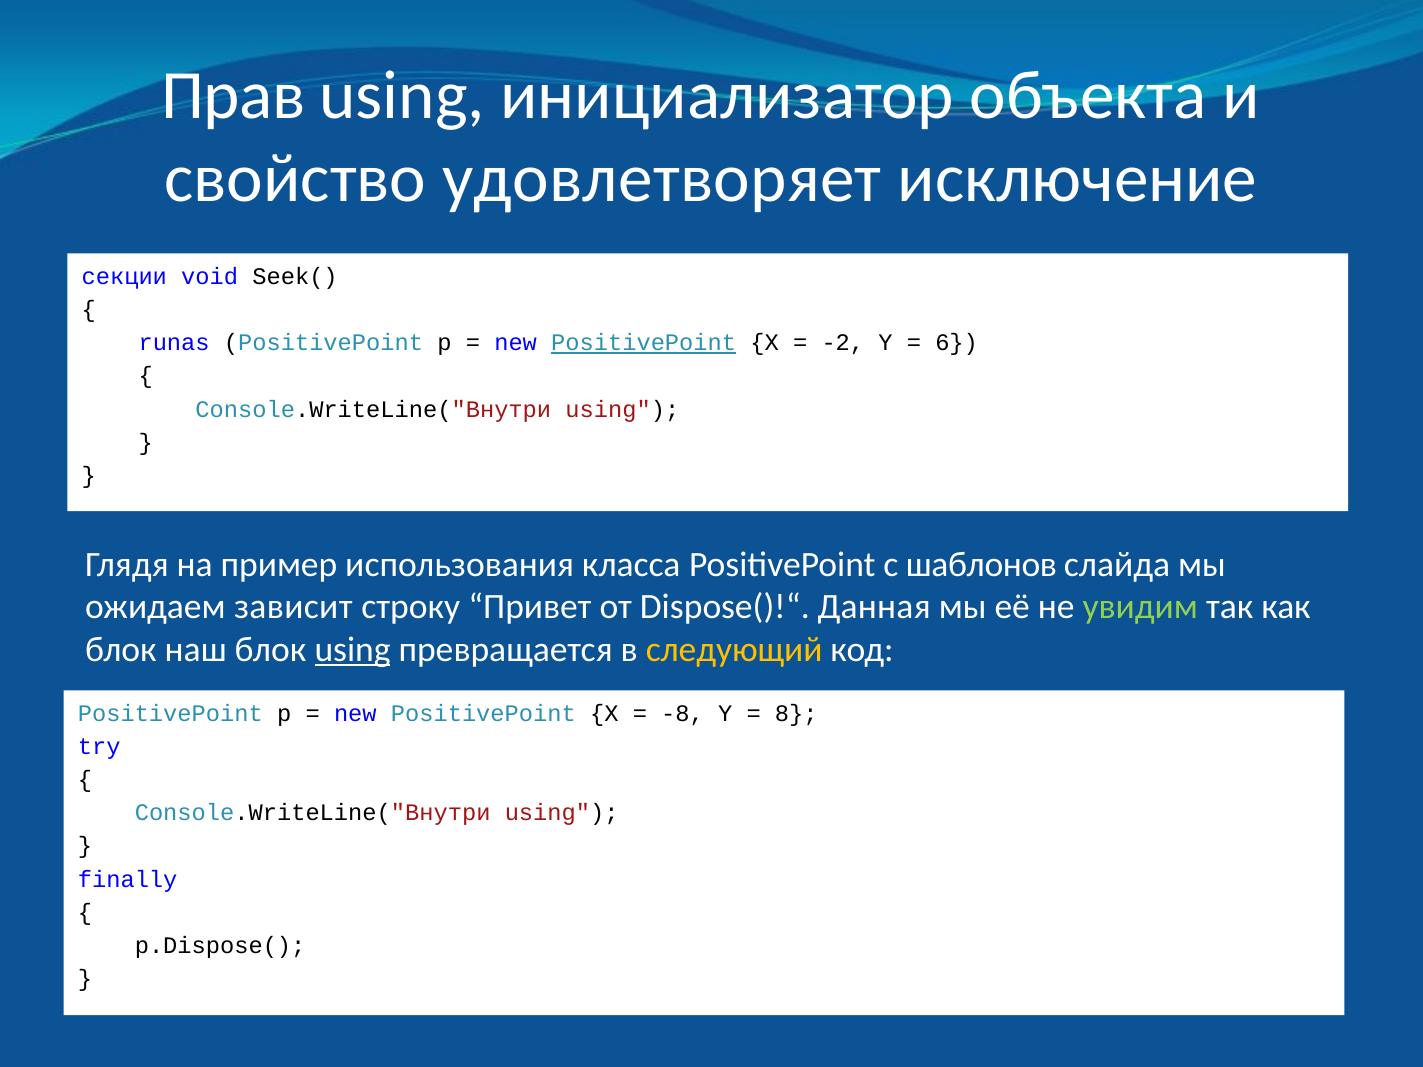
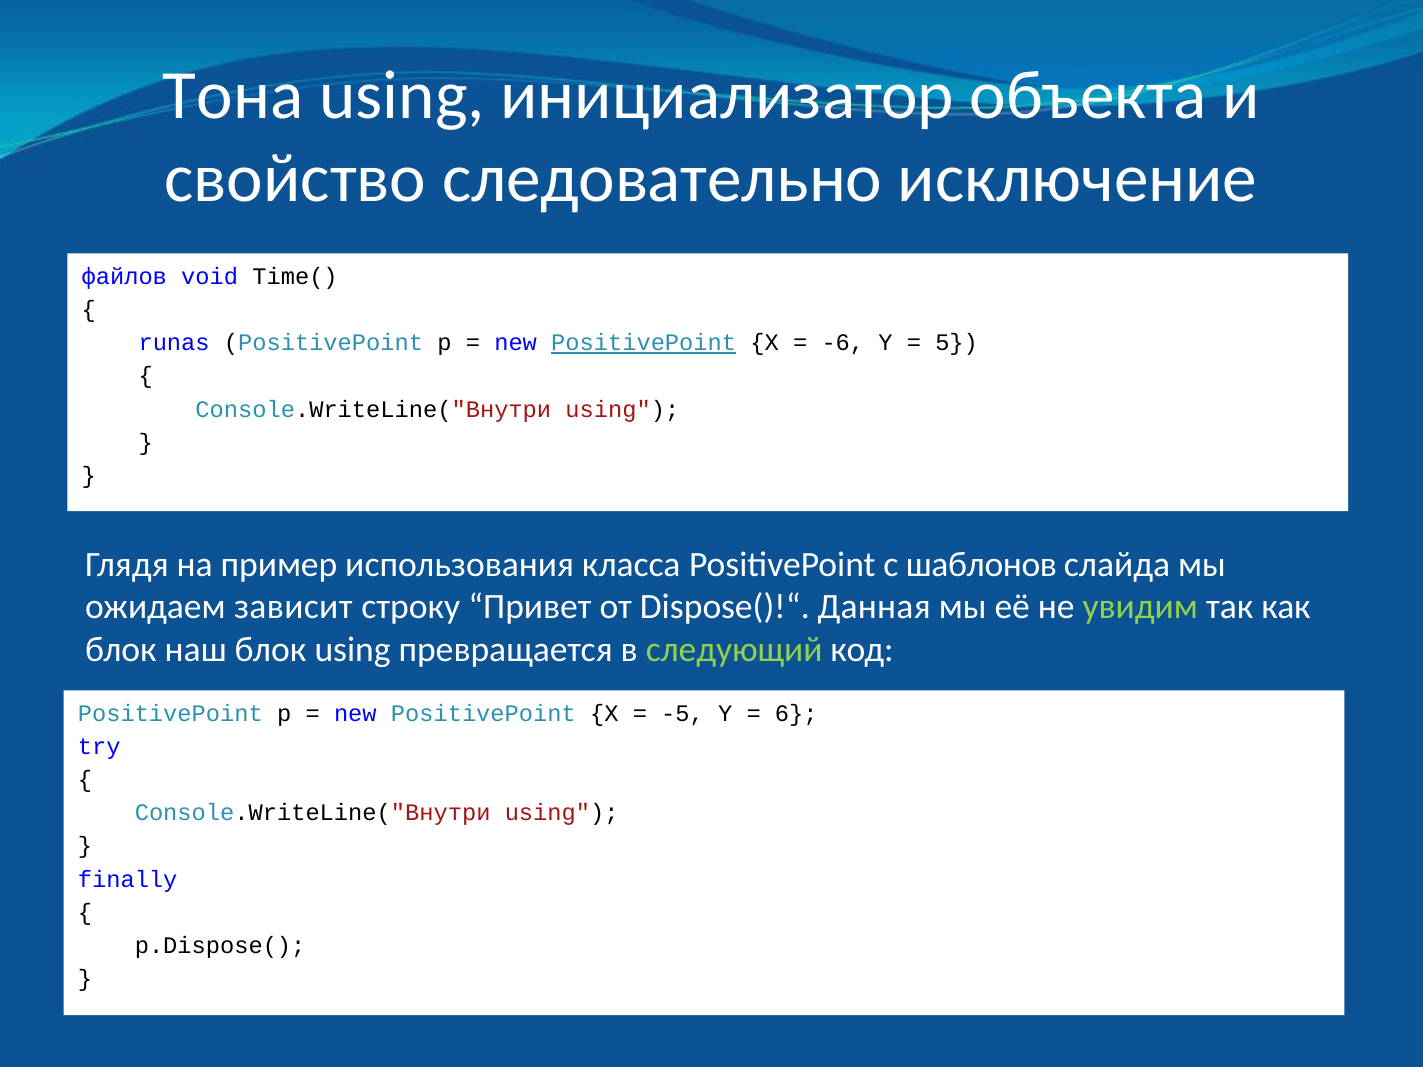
Прав: Прав -> Тона
удовлетворяет: удовлетворяет -> следовательно
секции: секции -> файлов
Seek(: Seek( -> Time(
-2: -2 -> -6
6: 6 -> 5
using at (353, 650) underline: present -> none
следующий colour: yellow -> light green
-8: -8 -> -5
8: 8 -> 6
